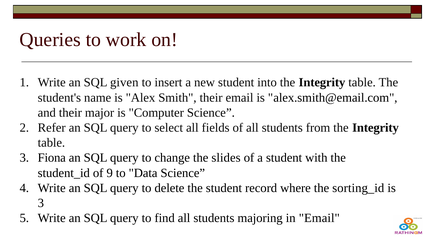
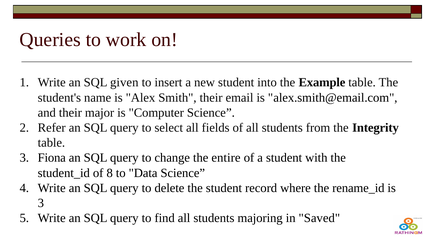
into the Integrity: Integrity -> Example
slides: slides -> entire
9: 9 -> 8
sorting_id: sorting_id -> rename_id
in Email: Email -> Saved
